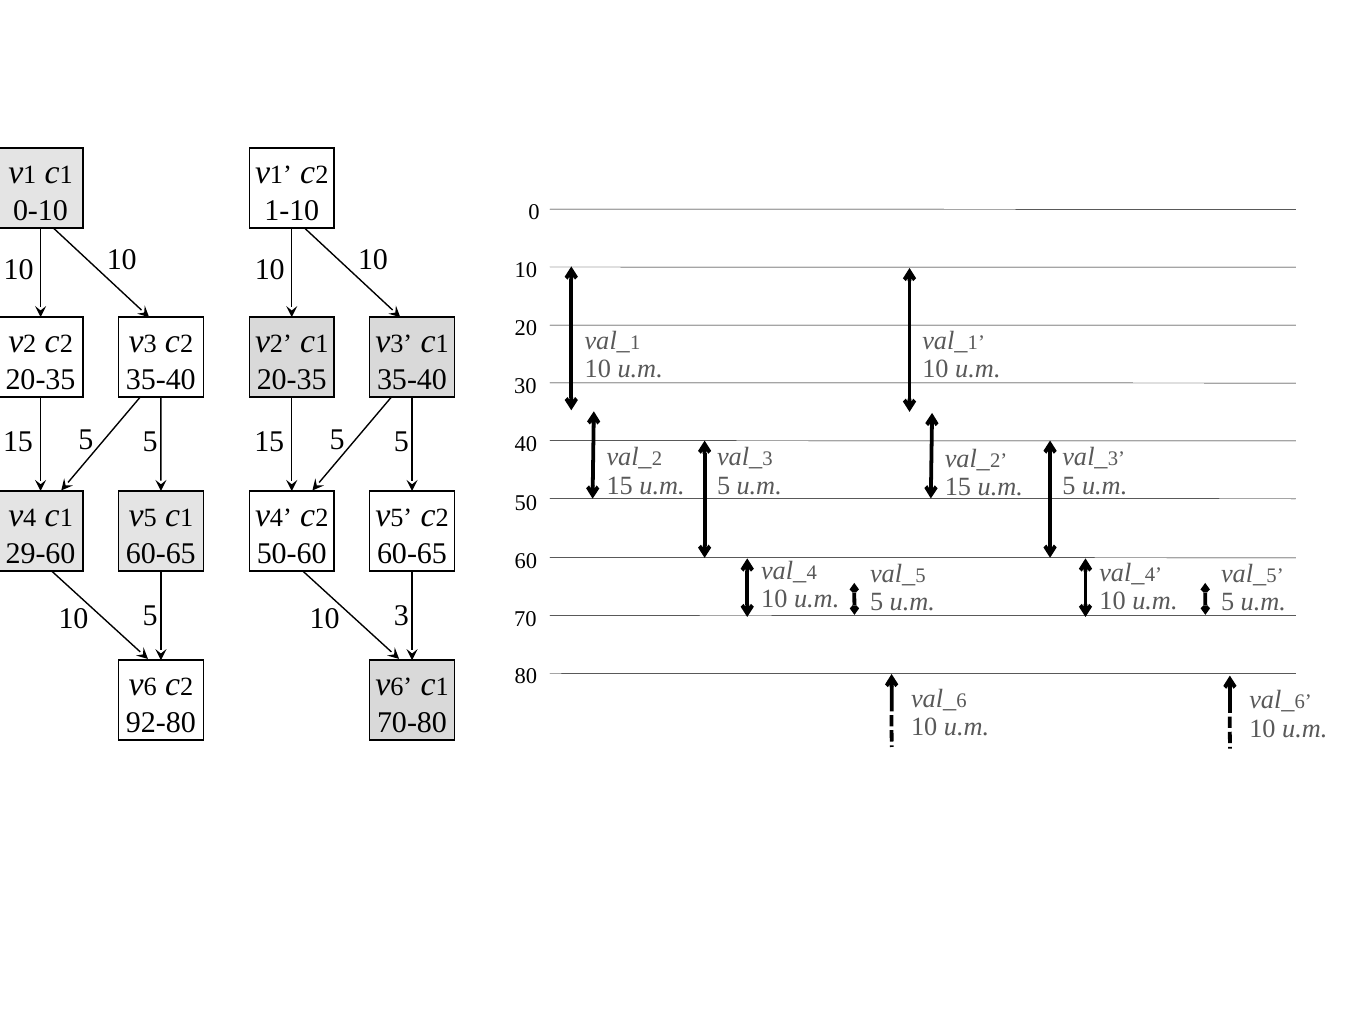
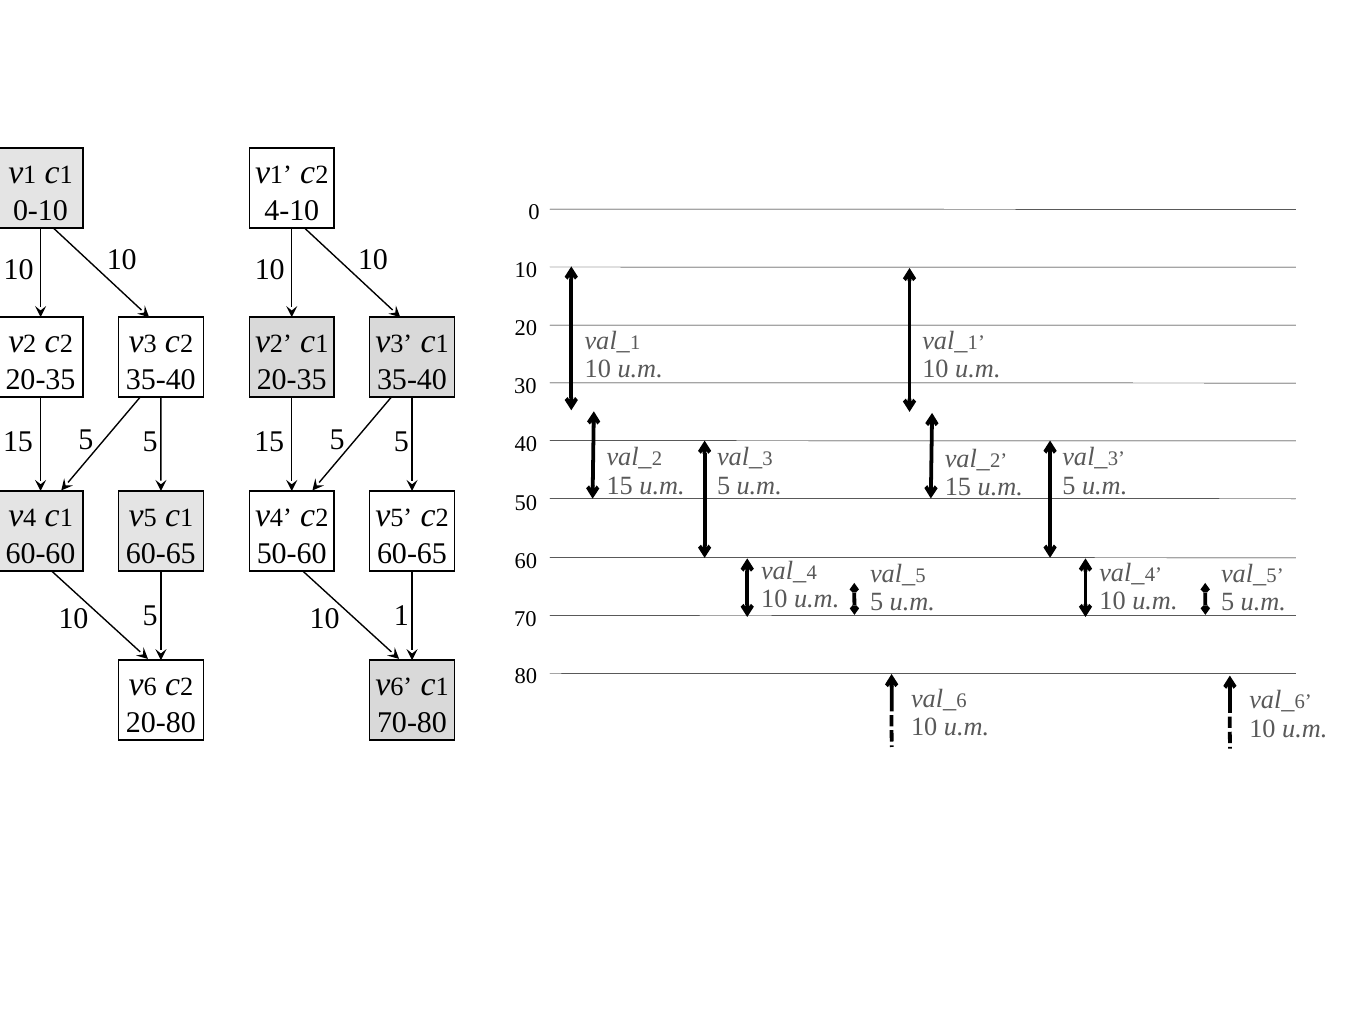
1-10: 1-10 -> 4-10
29-60: 29-60 -> 60-60
10 3: 3 -> 1
92-80: 92-80 -> 20-80
